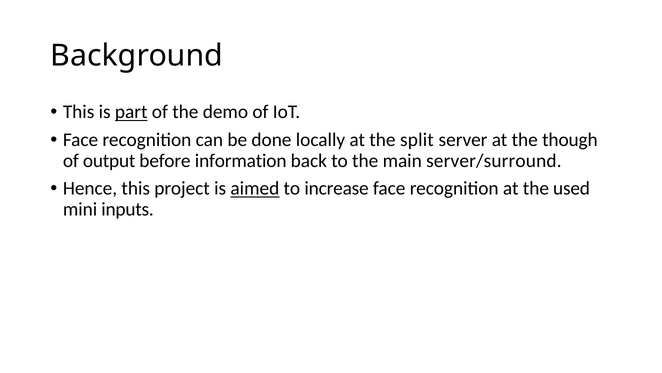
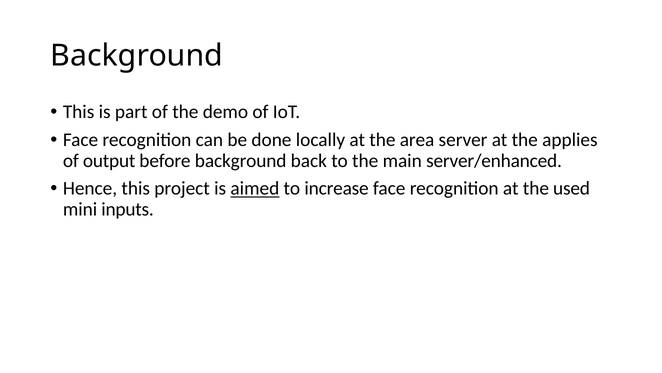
part underline: present -> none
split: split -> area
though: though -> applies
before information: information -> background
server/surround: server/surround -> server/enhanced
